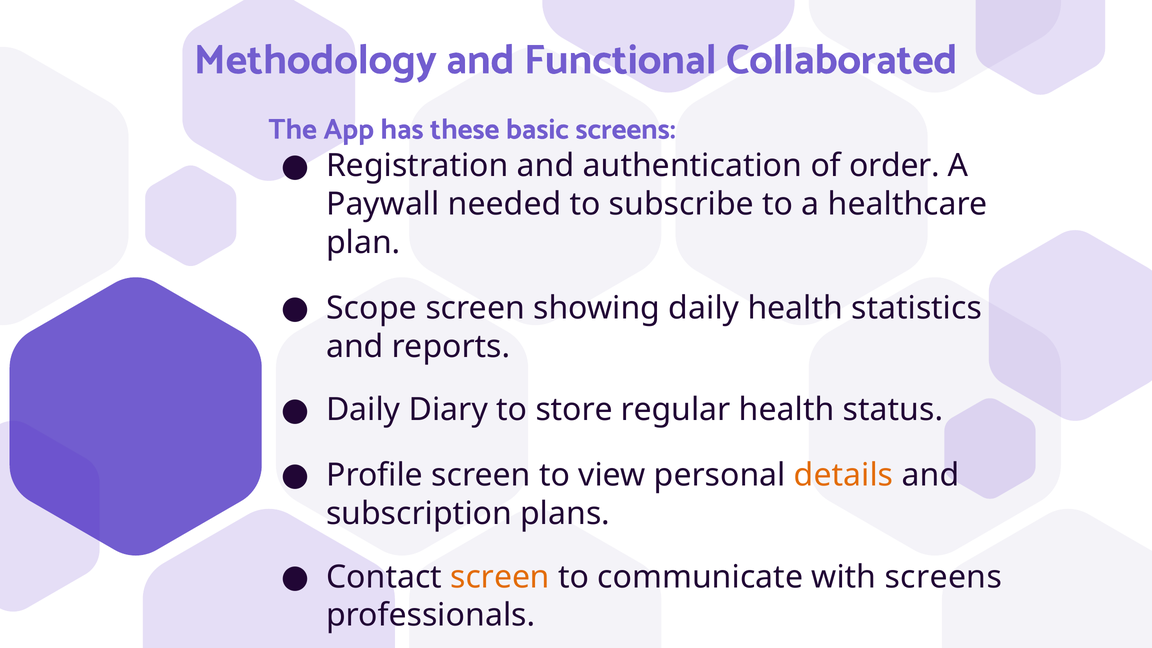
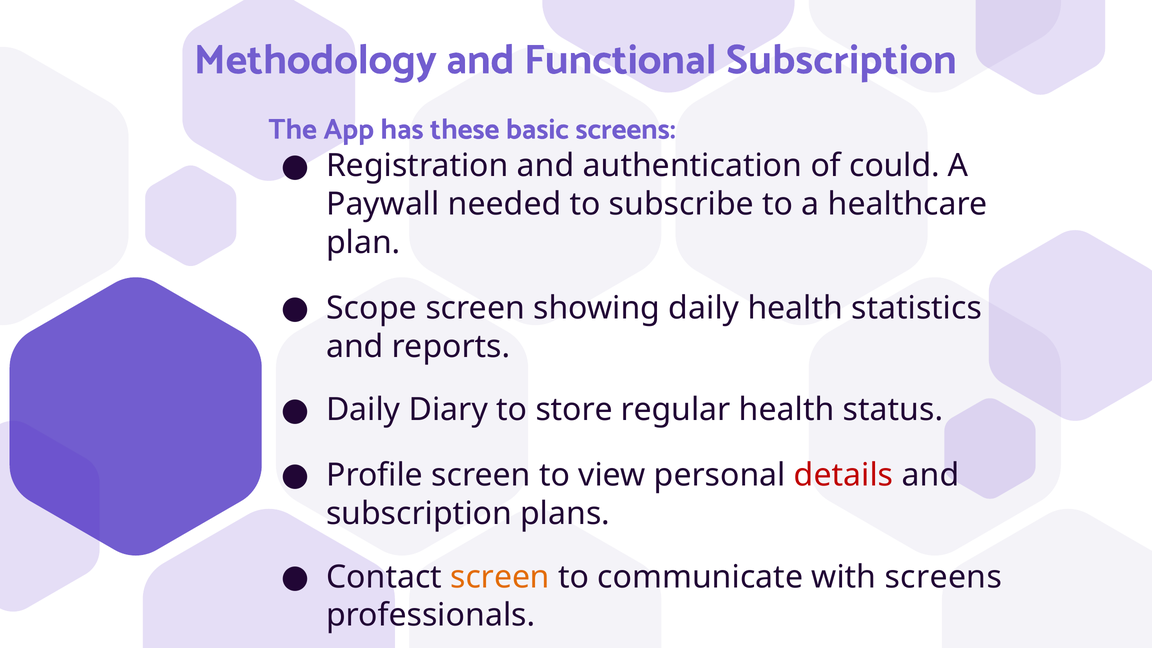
Functional Collaborated: Collaborated -> Subscription
order: order -> could
details colour: orange -> red
